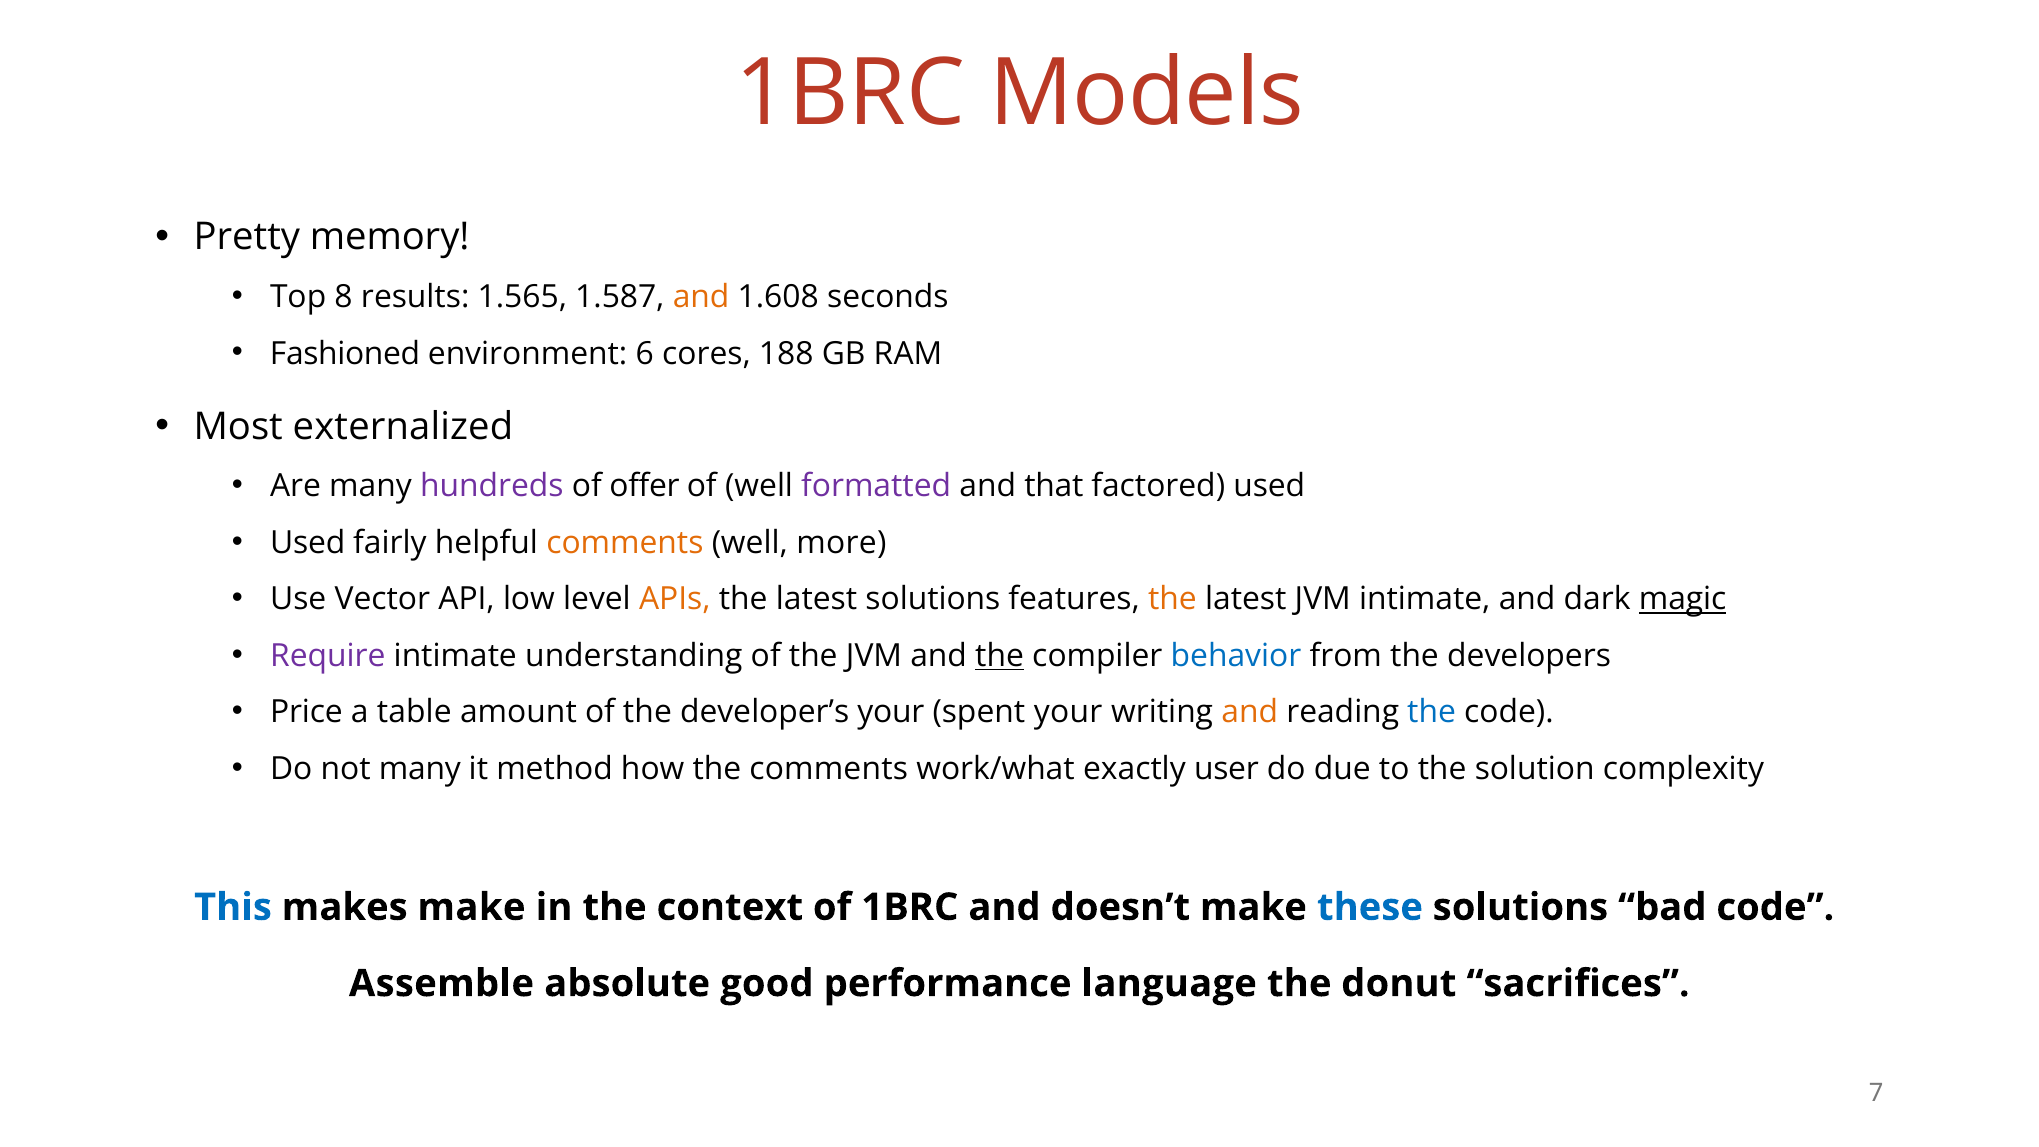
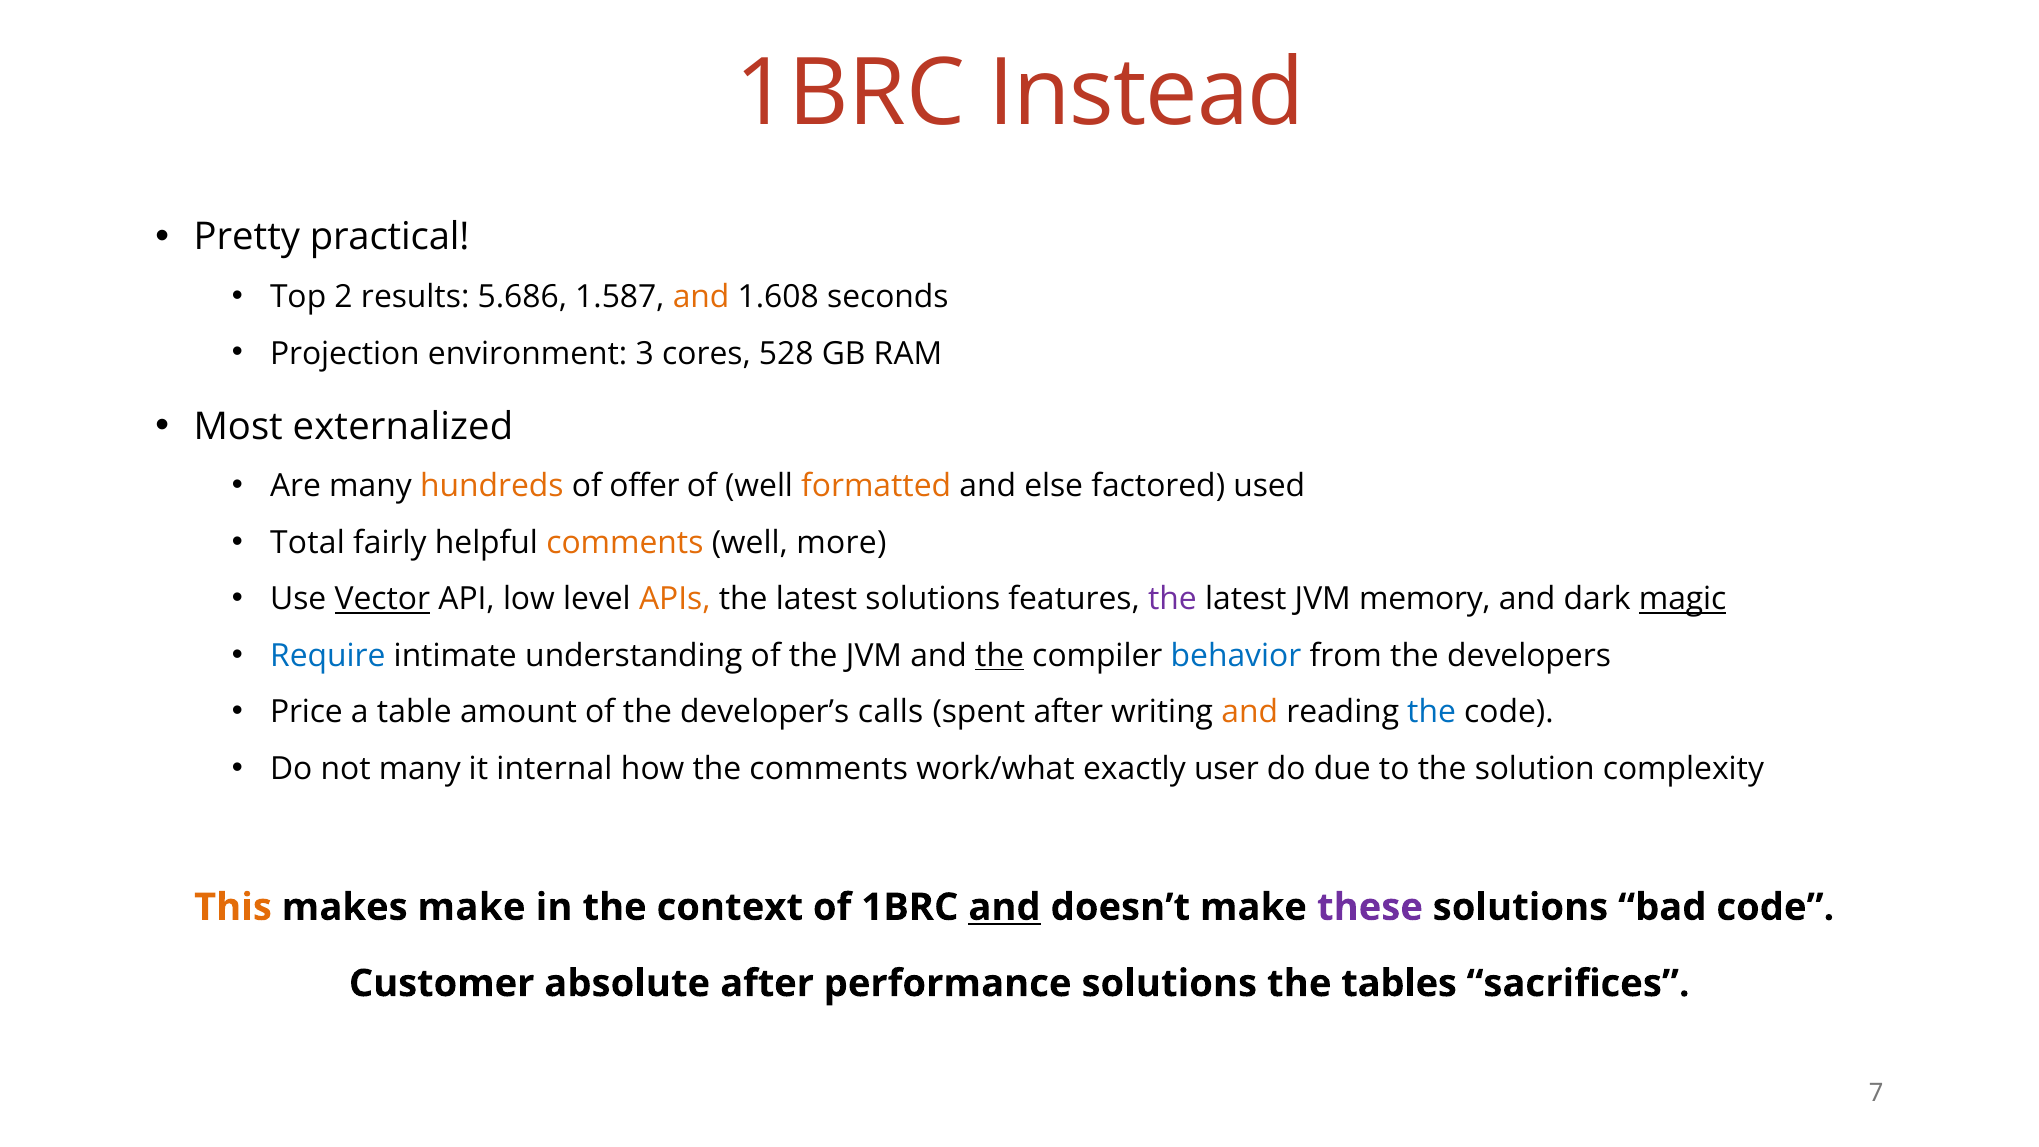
Models: Models -> Instead
memory: memory -> practical
8: 8 -> 2
1.565: 1.565 -> 5.686
Fashioned: Fashioned -> Projection
6: 6 -> 3
188: 188 -> 528
hundreds colour: purple -> orange
formatted colour: purple -> orange
that: that -> else
Used at (308, 543): Used -> Total
Vector underline: none -> present
the at (1173, 599) colour: orange -> purple
JVM intimate: intimate -> memory
Require colour: purple -> blue
developer’s your: your -> calls
spent your: your -> after
method: method -> internal
This colour: blue -> orange
and at (1005, 907) underline: none -> present
these colour: blue -> purple
Assemble: Assemble -> Customer
absolute good: good -> after
performance language: language -> solutions
donut: donut -> tables
